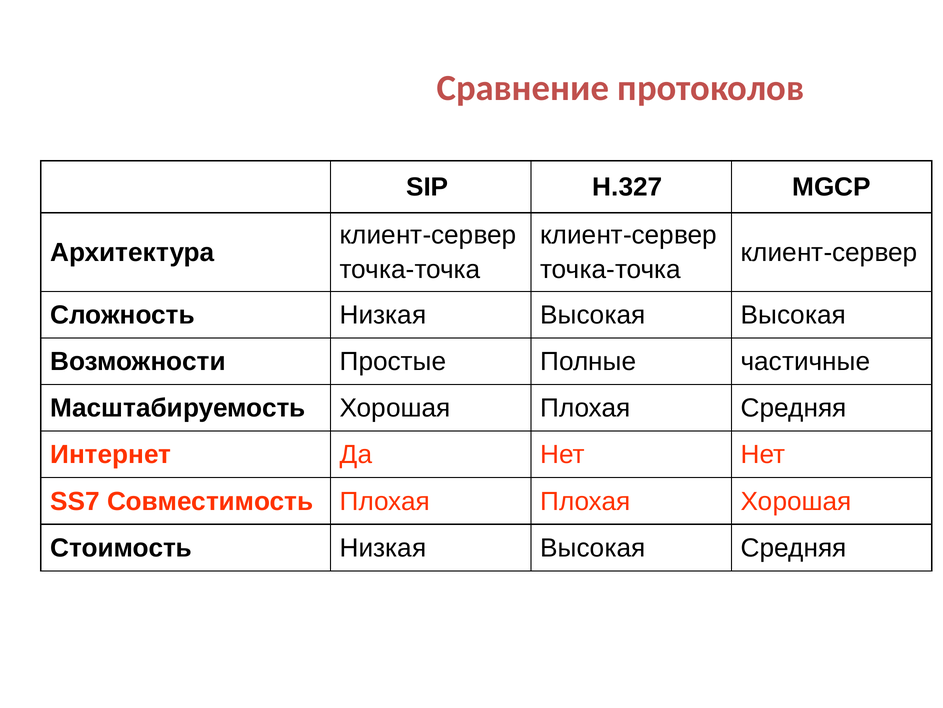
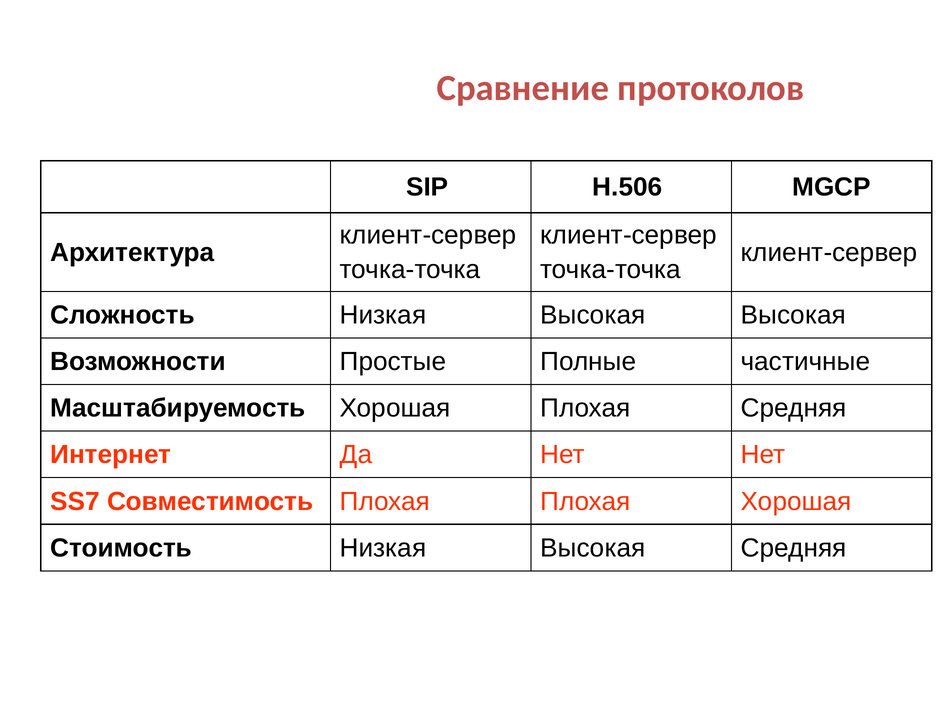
H.327: H.327 -> H.506
